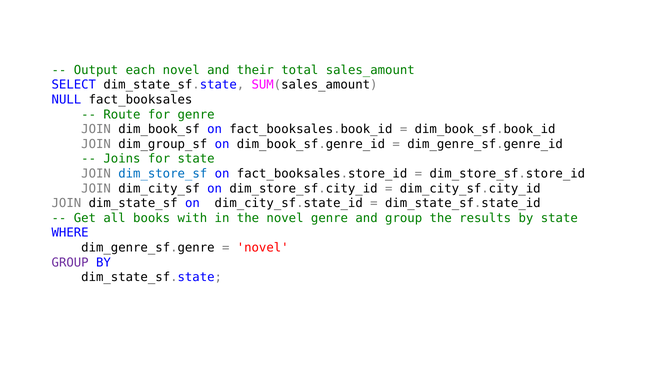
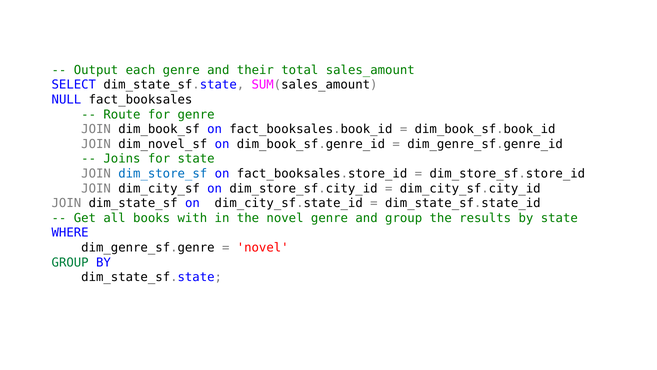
each novel: novel -> genre
dim_group_sf: dim_group_sf -> dim_novel_sf
GROUP at (70, 262) colour: purple -> green
